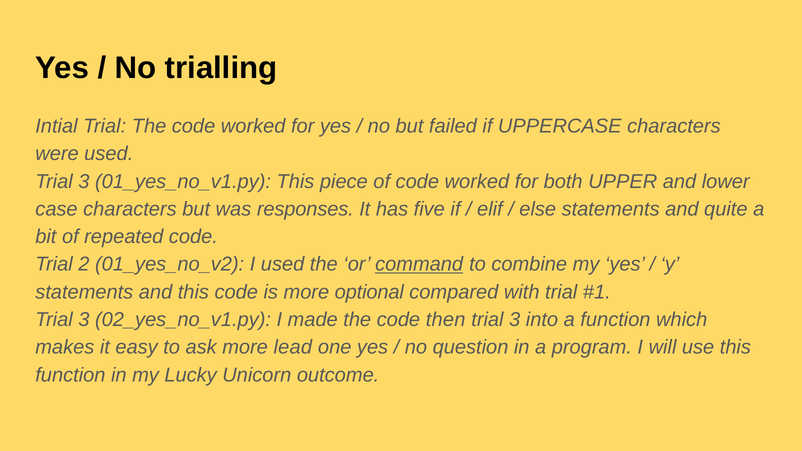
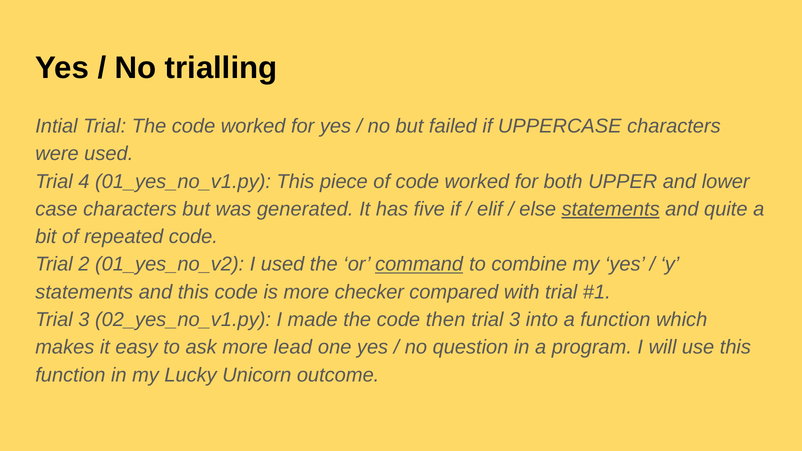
3 at (84, 181): 3 -> 4
responses: responses -> generated
statements at (611, 209) underline: none -> present
optional: optional -> checker
